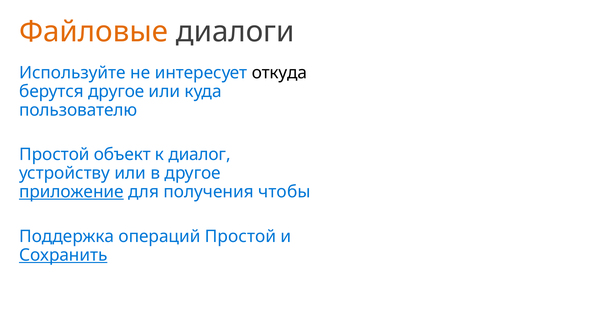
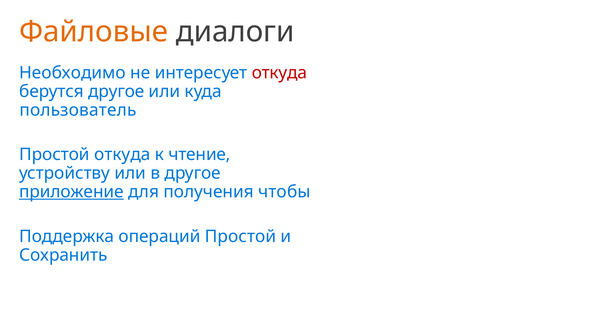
Используйте: Используйте -> Необходимо
откуда at (279, 73) colour: black -> red
пользователю: пользователю -> пользователь
Простой объект: объект -> откуда
диалог: диалог -> чтение
Сохранить underline: present -> none
